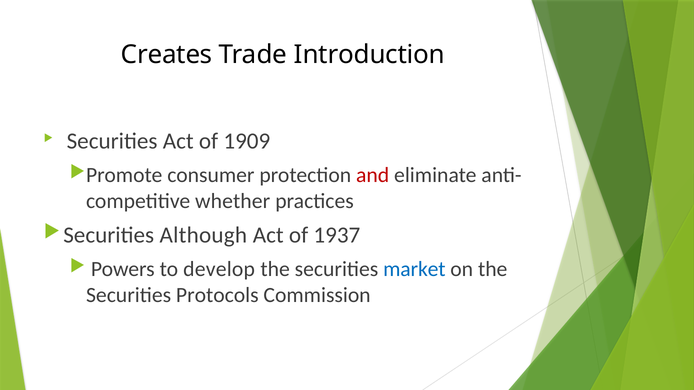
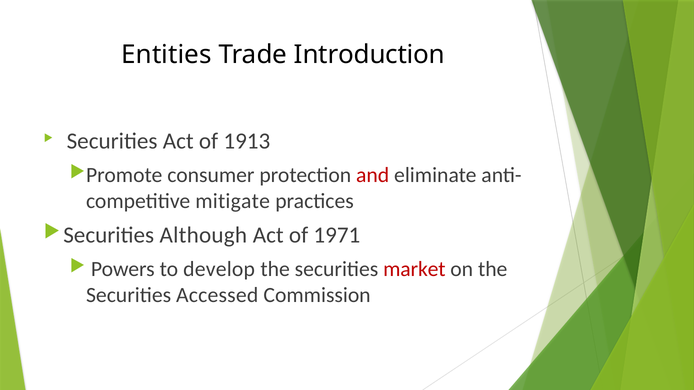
Creates: Creates -> Entities
1909: 1909 -> 1913
whether: whether -> mitigate
1937: 1937 -> 1971
market colour: blue -> red
Protocols: Protocols -> Accessed
